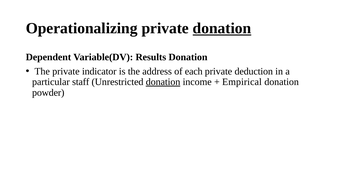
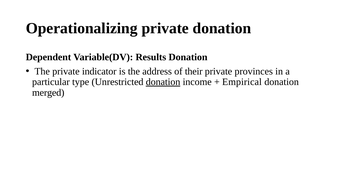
donation at (222, 28) underline: present -> none
each: each -> their
deduction: deduction -> provinces
staff: staff -> type
powder: powder -> merged
